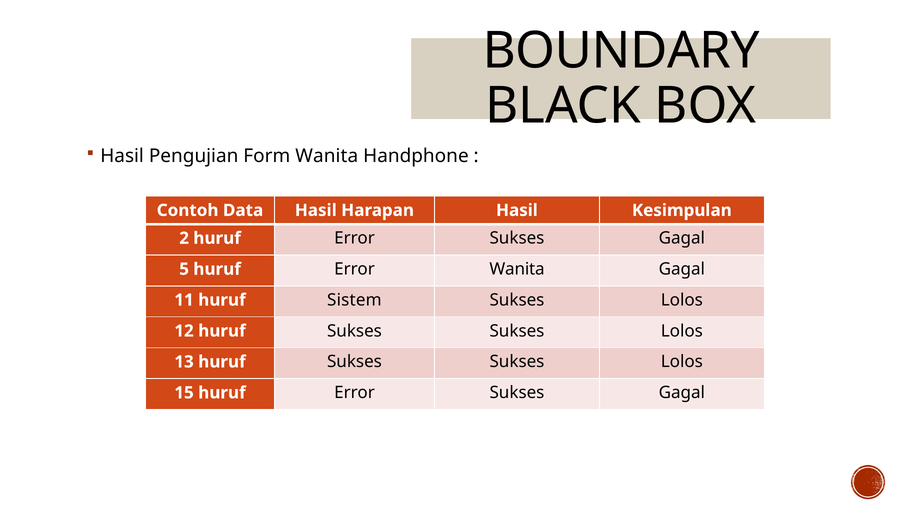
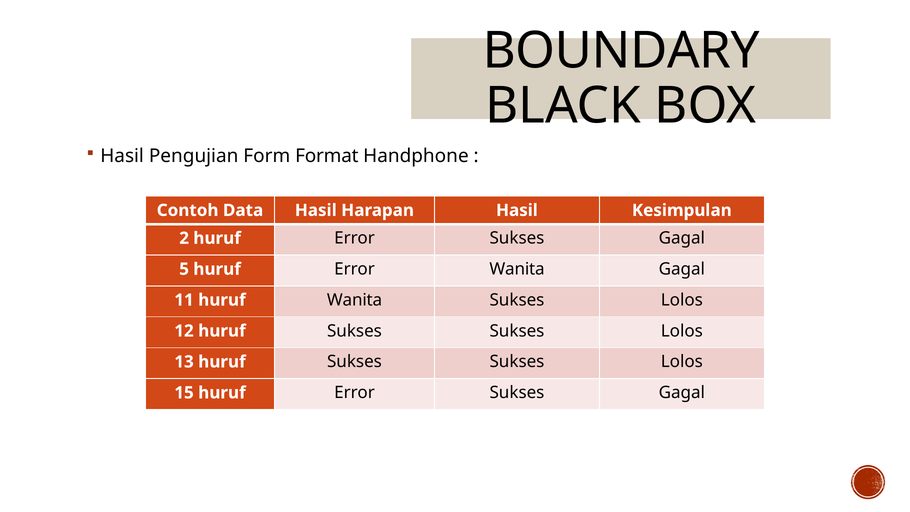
Form Wanita: Wanita -> Format
huruf Sistem: Sistem -> Wanita
